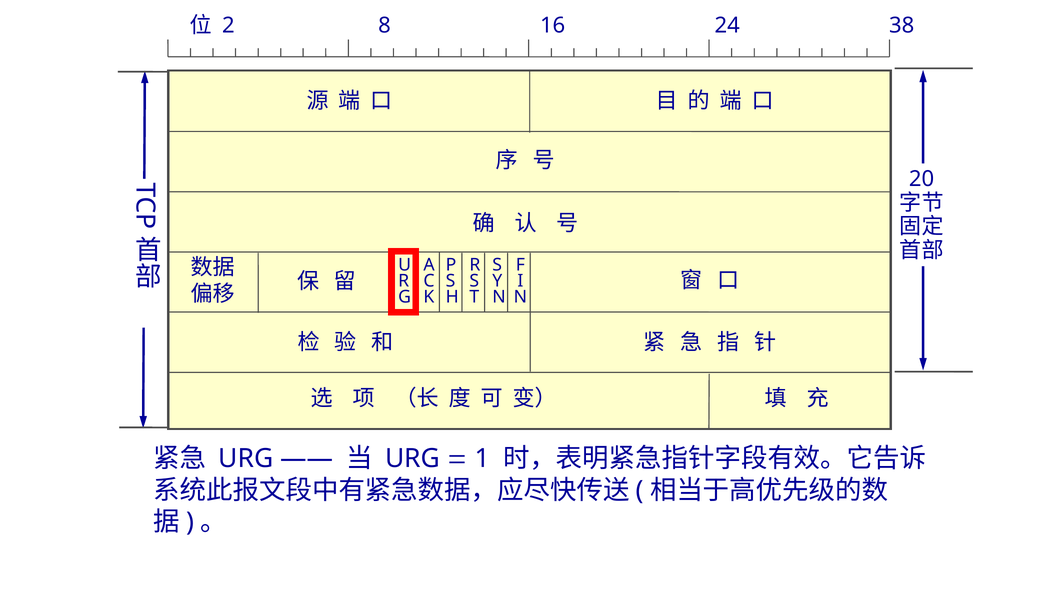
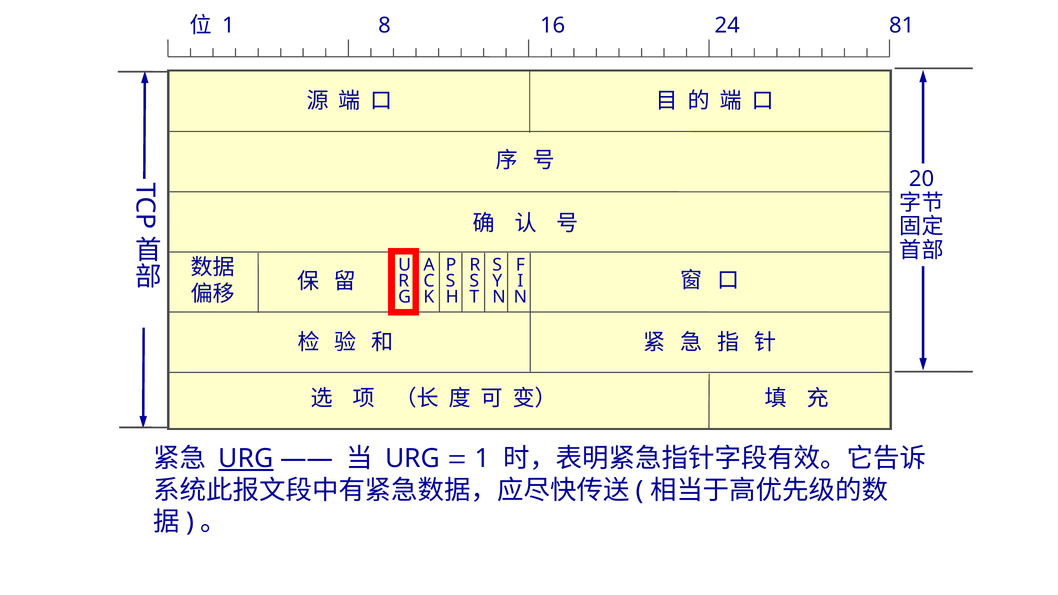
2 at (228, 25): 2 -> 1
38: 38 -> 81
URG at (246, 459) underline: none -> present
